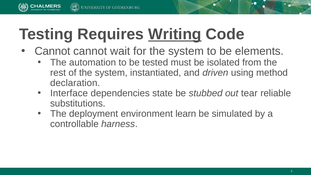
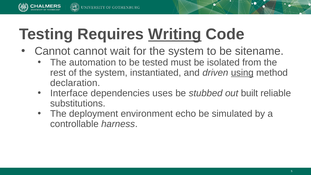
elements: elements -> sitename
using underline: none -> present
state: state -> uses
tear: tear -> built
learn: learn -> echo
